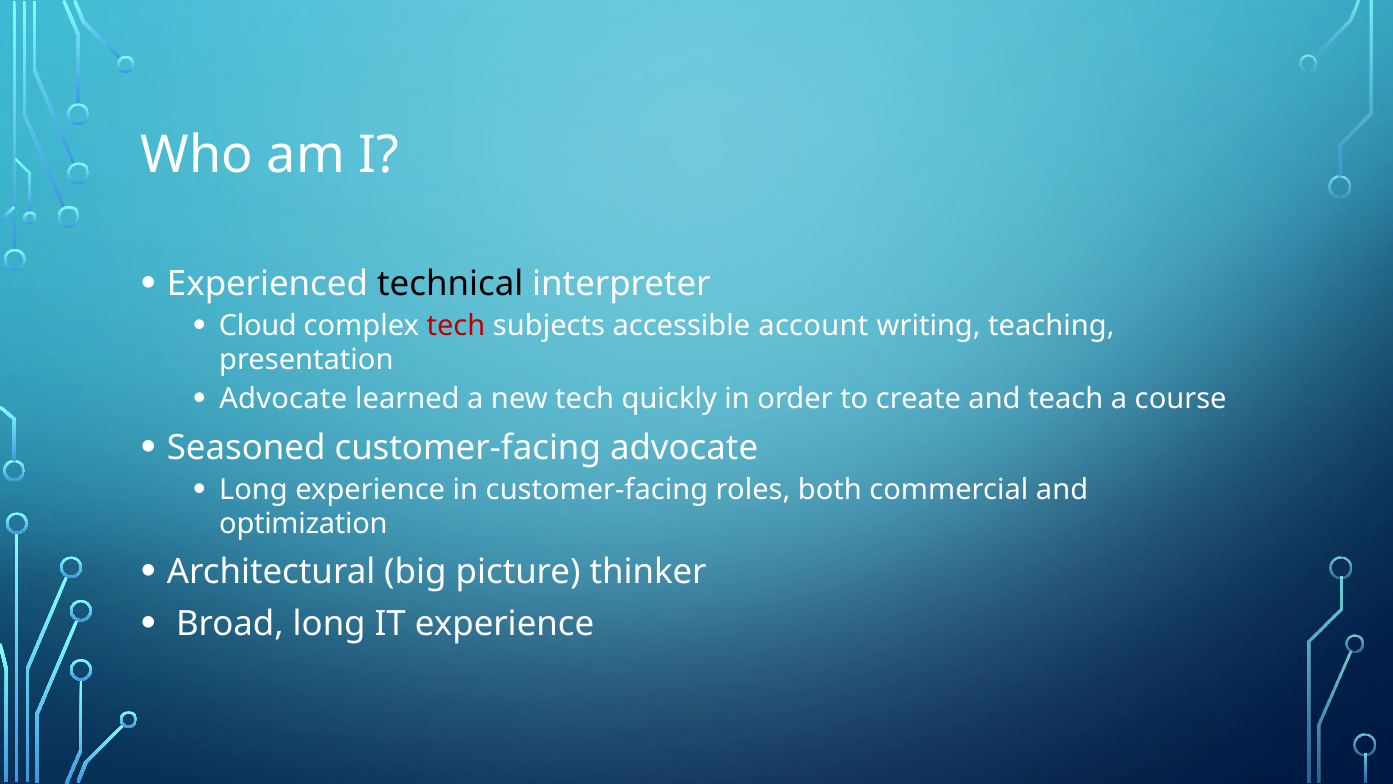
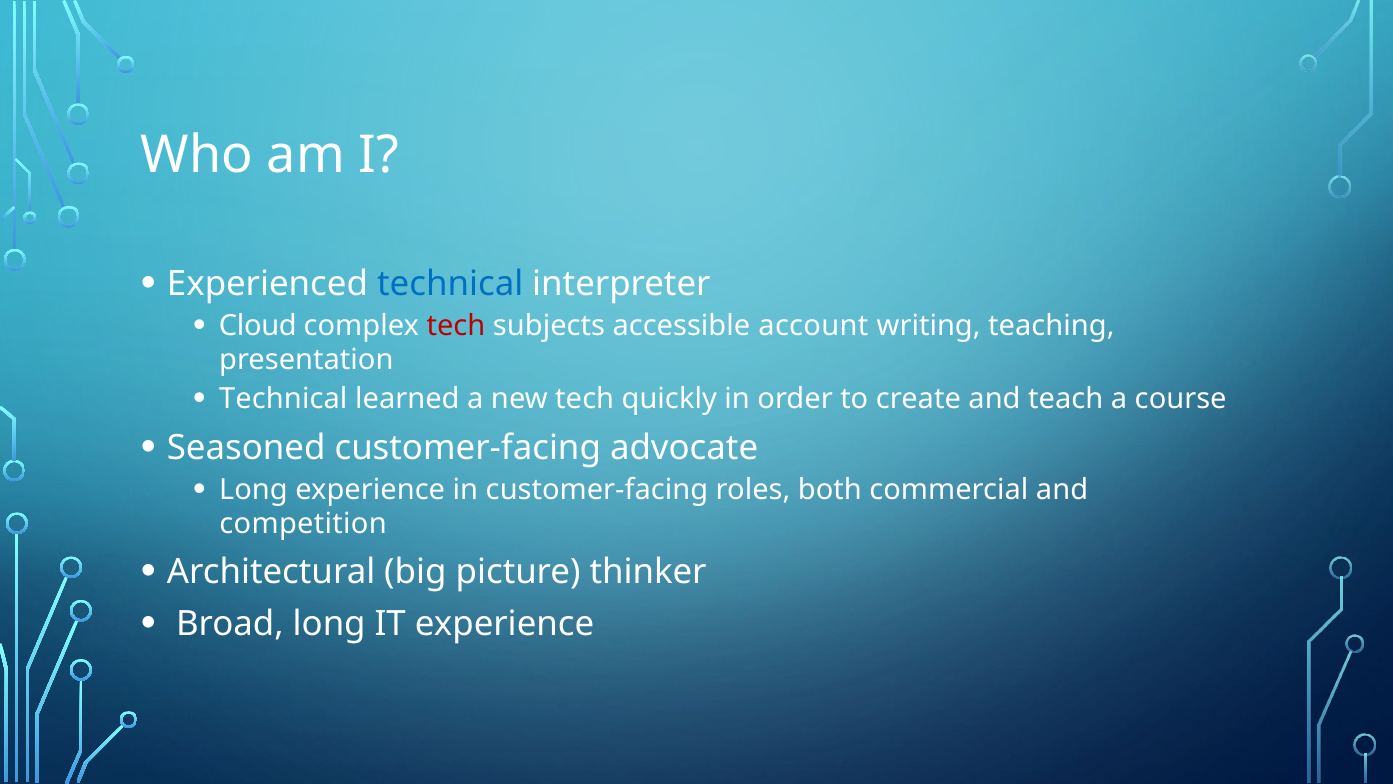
technical at (450, 284) colour: black -> blue
Advocate at (283, 399): Advocate -> Technical
optimization: optimization -> competition
